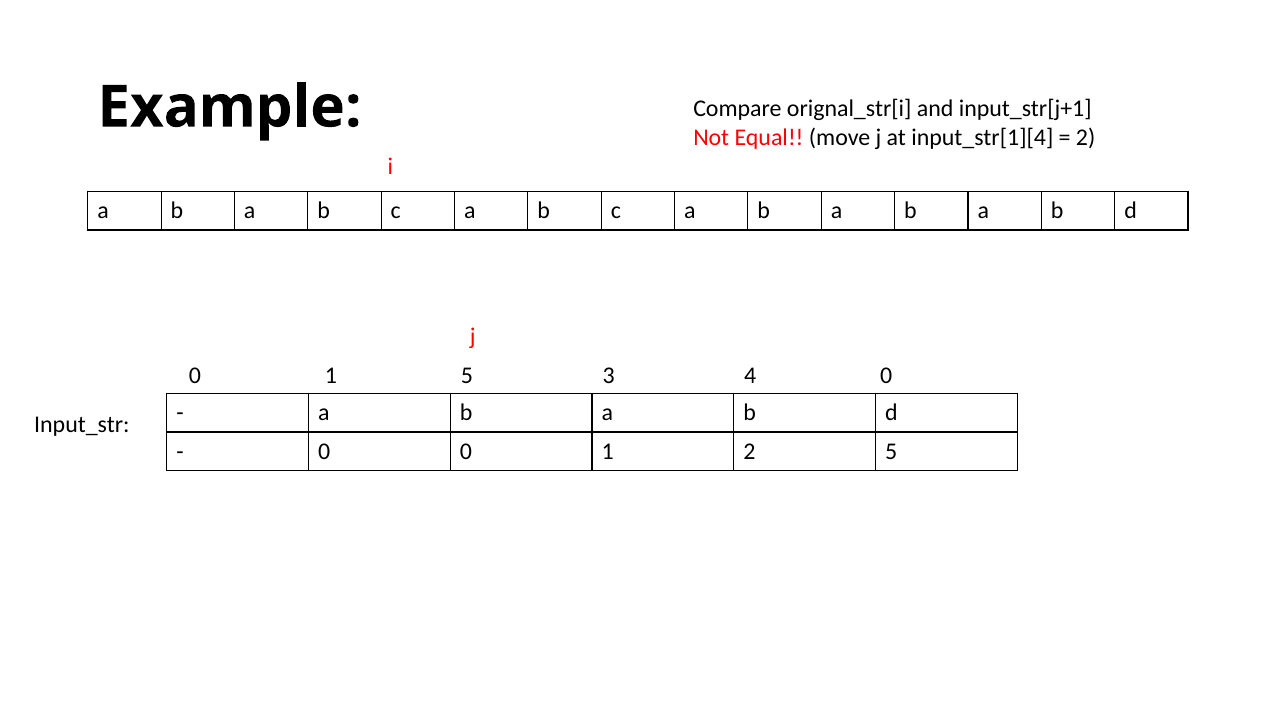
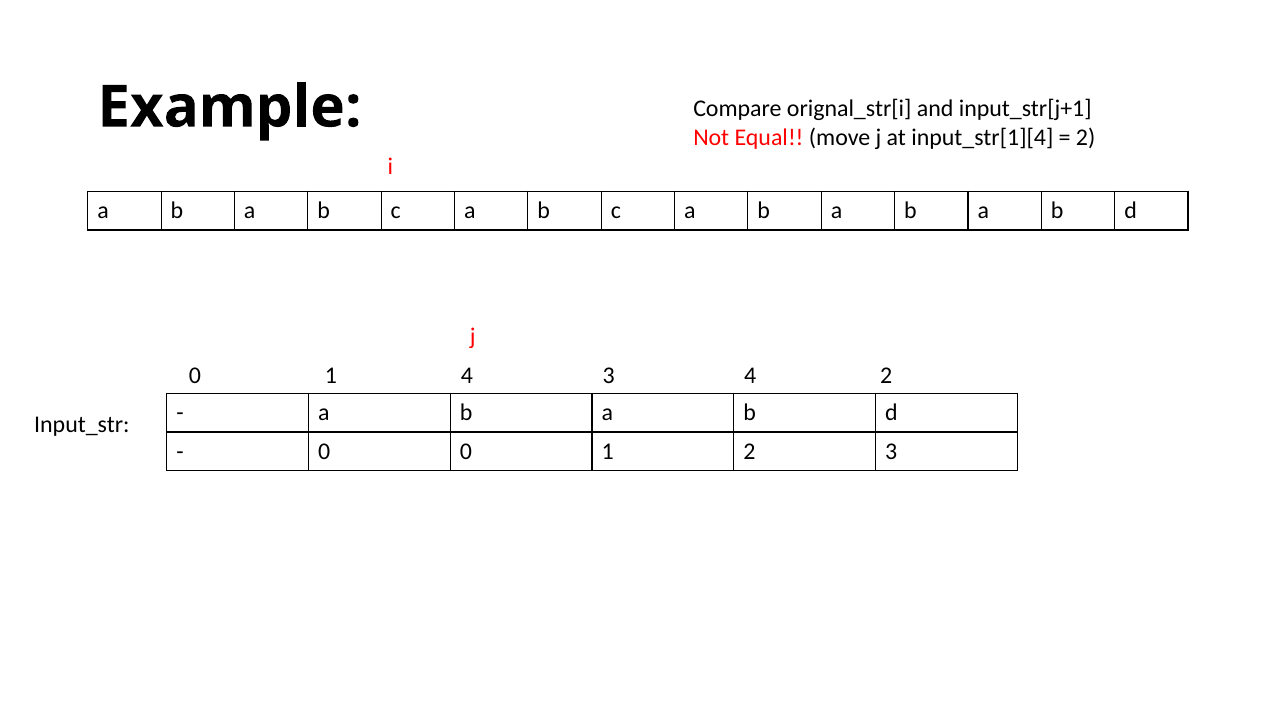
1 5: 5 -> 4
4 0: 0 -> 2
2 5: 5 -> 3
